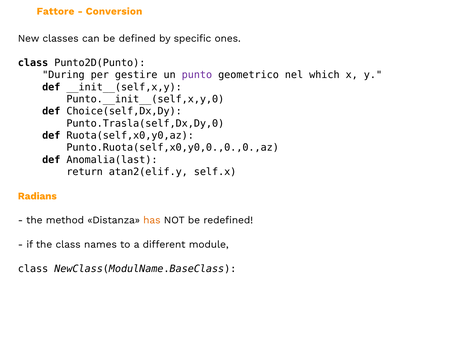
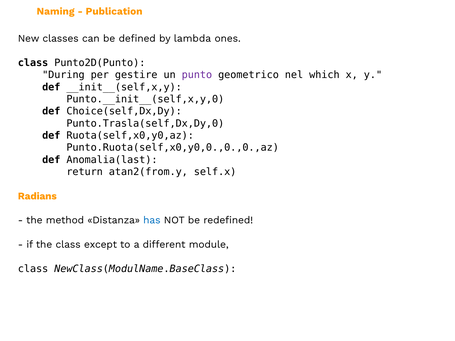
Fattore: Fattore -> Naming
Conversion: Conversion -> Publication
specific: specific -> lambda
atan2(elif.y: atan2(elif.y -> atan2(from.y
has colour: orange -> blue
names: names -> except
